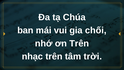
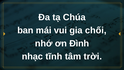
ơn Trên: Trên -> Đình
nhạc trên: trên -> tĩnh
